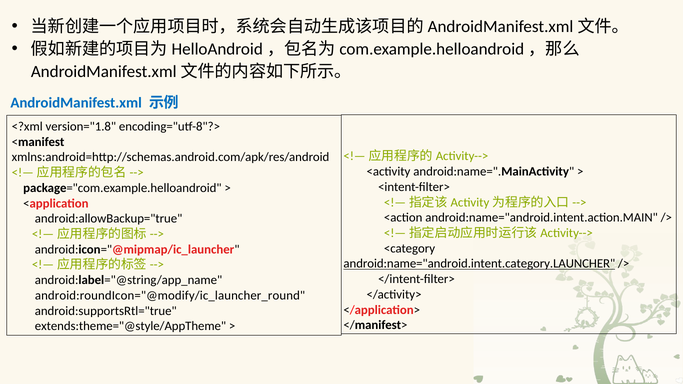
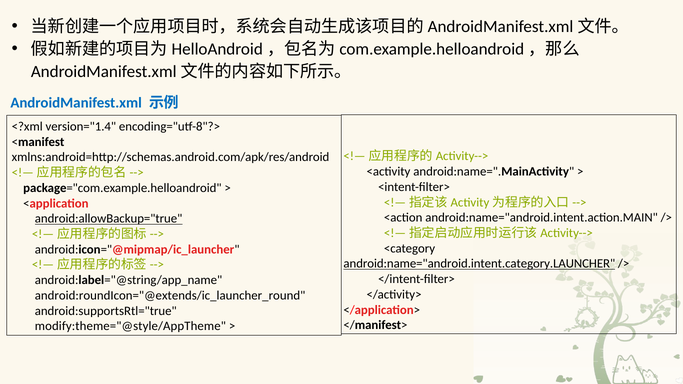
version="1.8: version="1.8 -> version="1.4
android:allowBackup="true underline: none -> present
android:roundIcon="@modify/ic_launcher_round: android:roundIcon="@modify/ic_launcher_round -> android:roundIcon="@extends/ic_launcher_round
extends:theme="@style/AppTheme: extends:theme="@style/AppTheme -> modify:theme="@style/AppTheme
